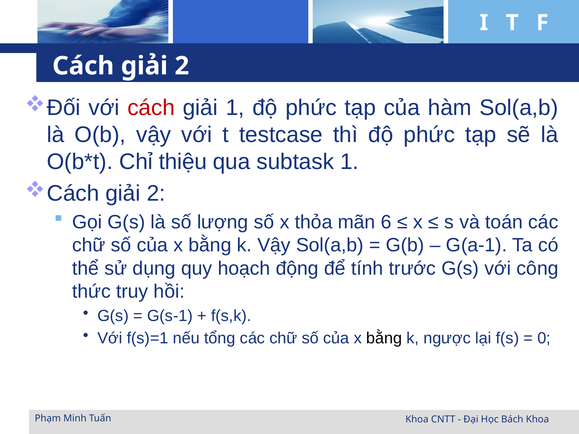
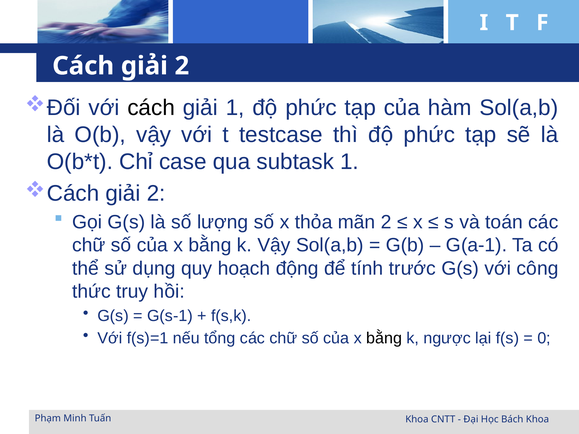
cách at (151, 108) colour: red -> black
thiệu: thiệu -> case
mãn 6: 6 -> 2
